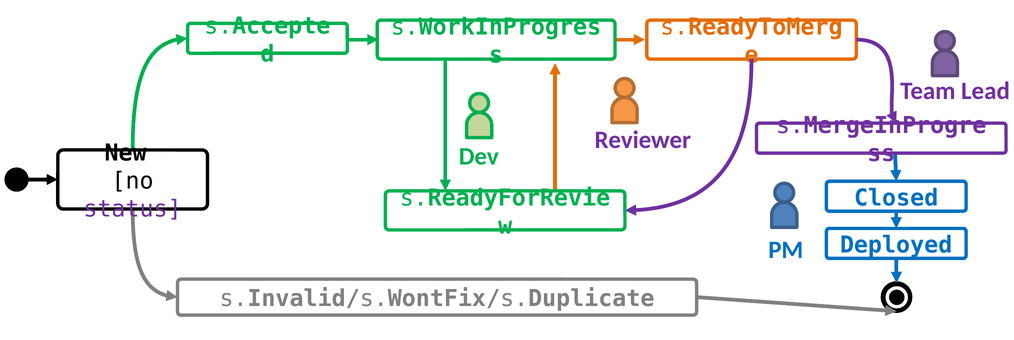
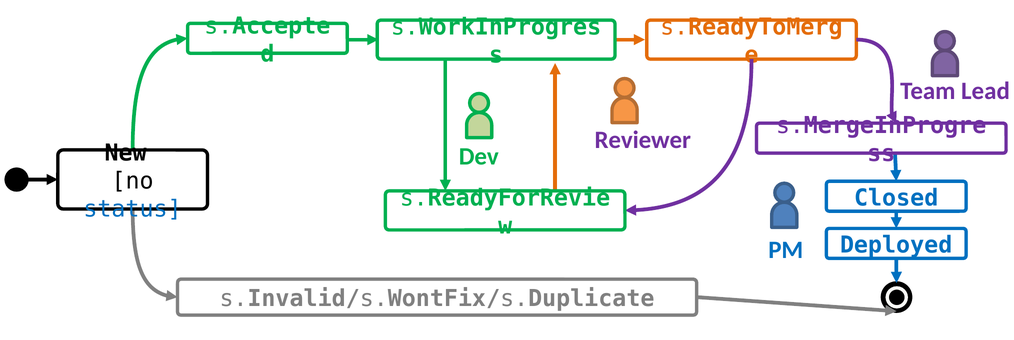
status colour: purple -> blue
